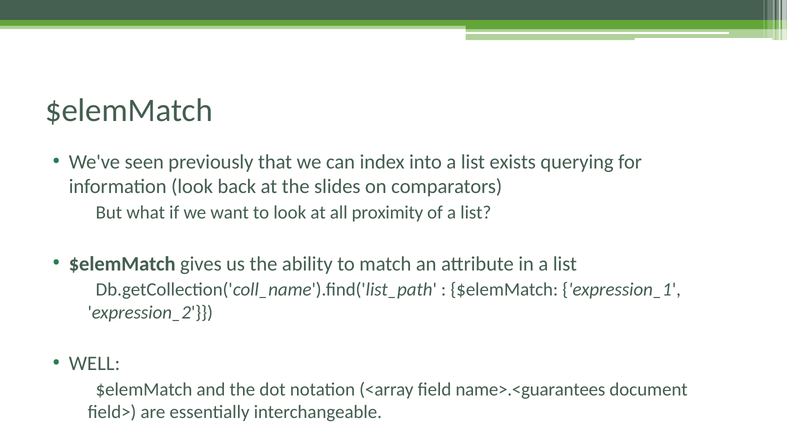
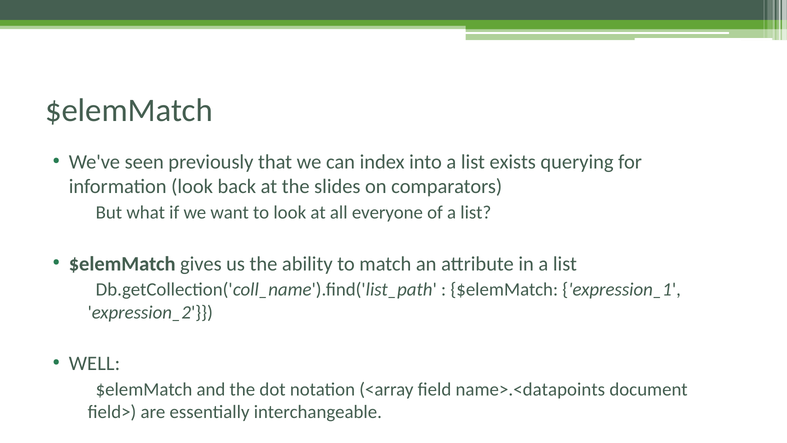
proximity: proximity -> everyone
name>.<guarantees: name>.<guarantees -> name>.<datapoints
